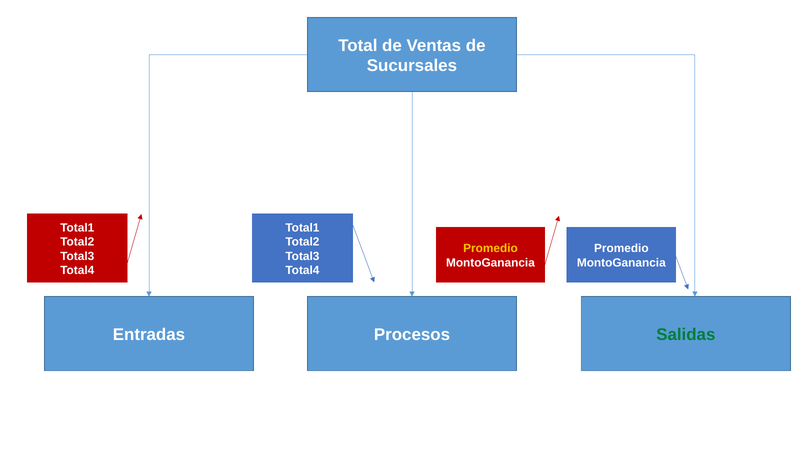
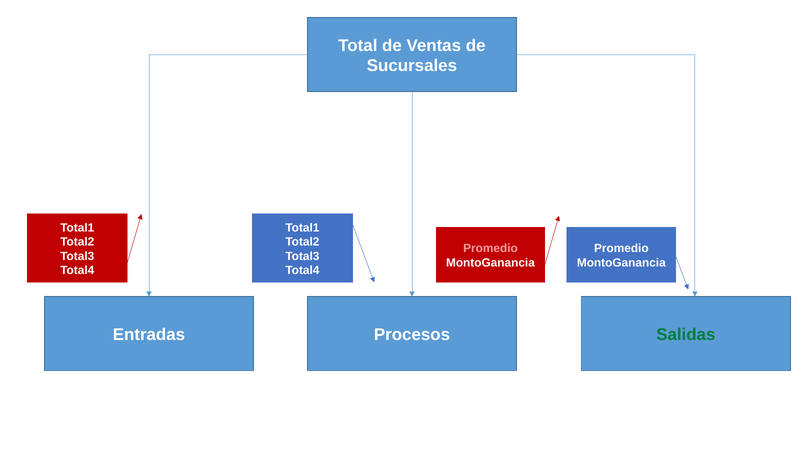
Promedio at (490, 249) colour: yellow -> pink
